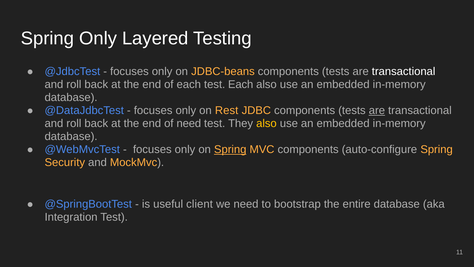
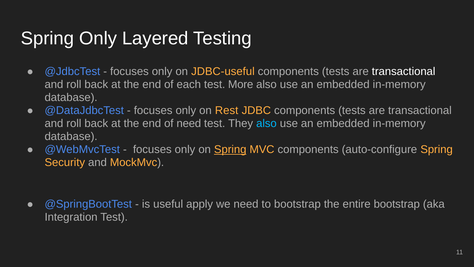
JDBC-beans: JDBC-beans -> JDBC-useful
test Each: Each -> More
are at (377, 110) underline: present -> none
also at (266, 123) colour: yellow -> light blue
client: client -> apply
entire database: database -> bootstrap
